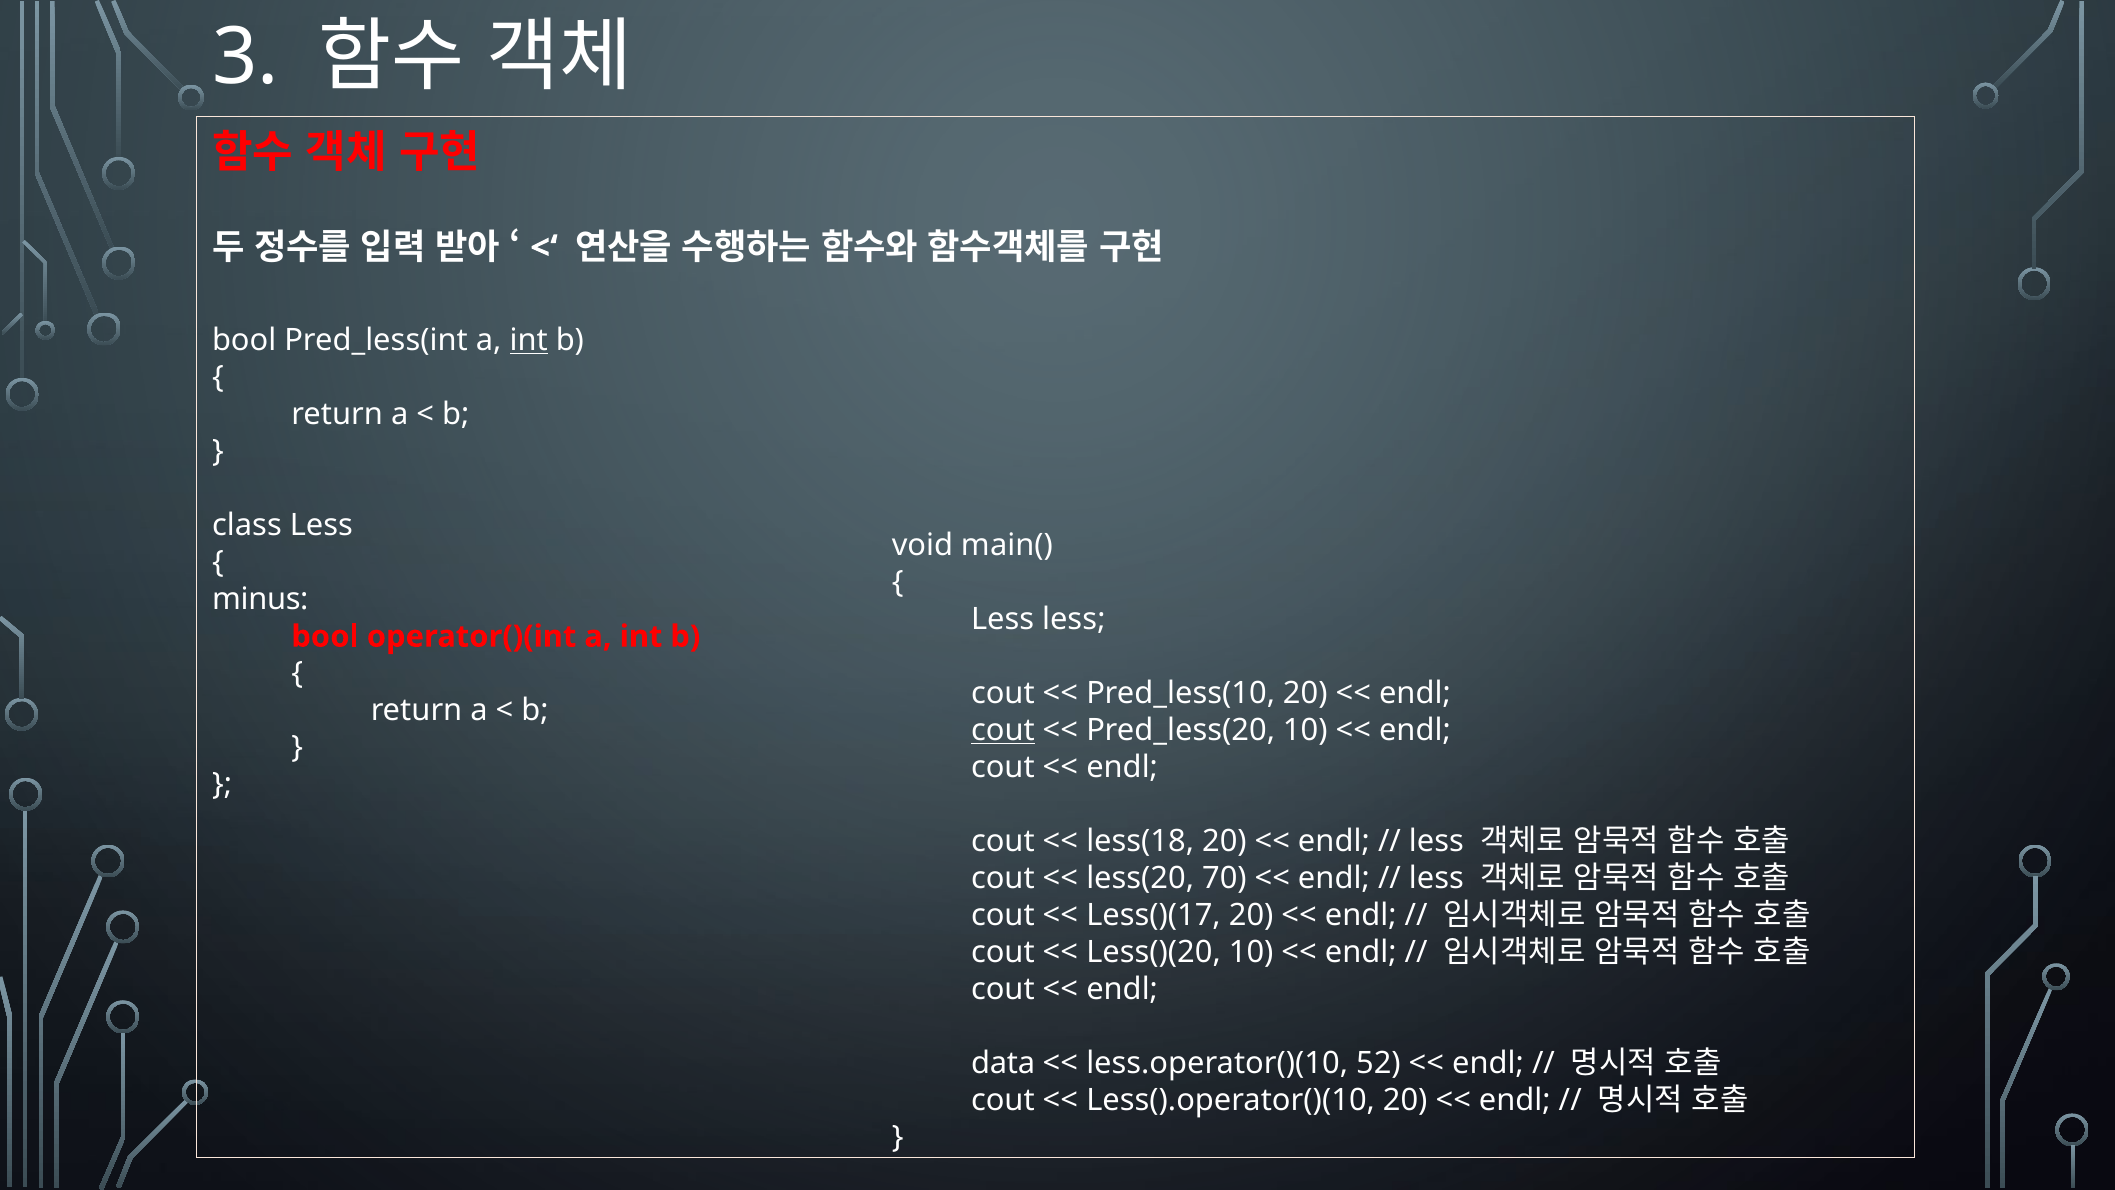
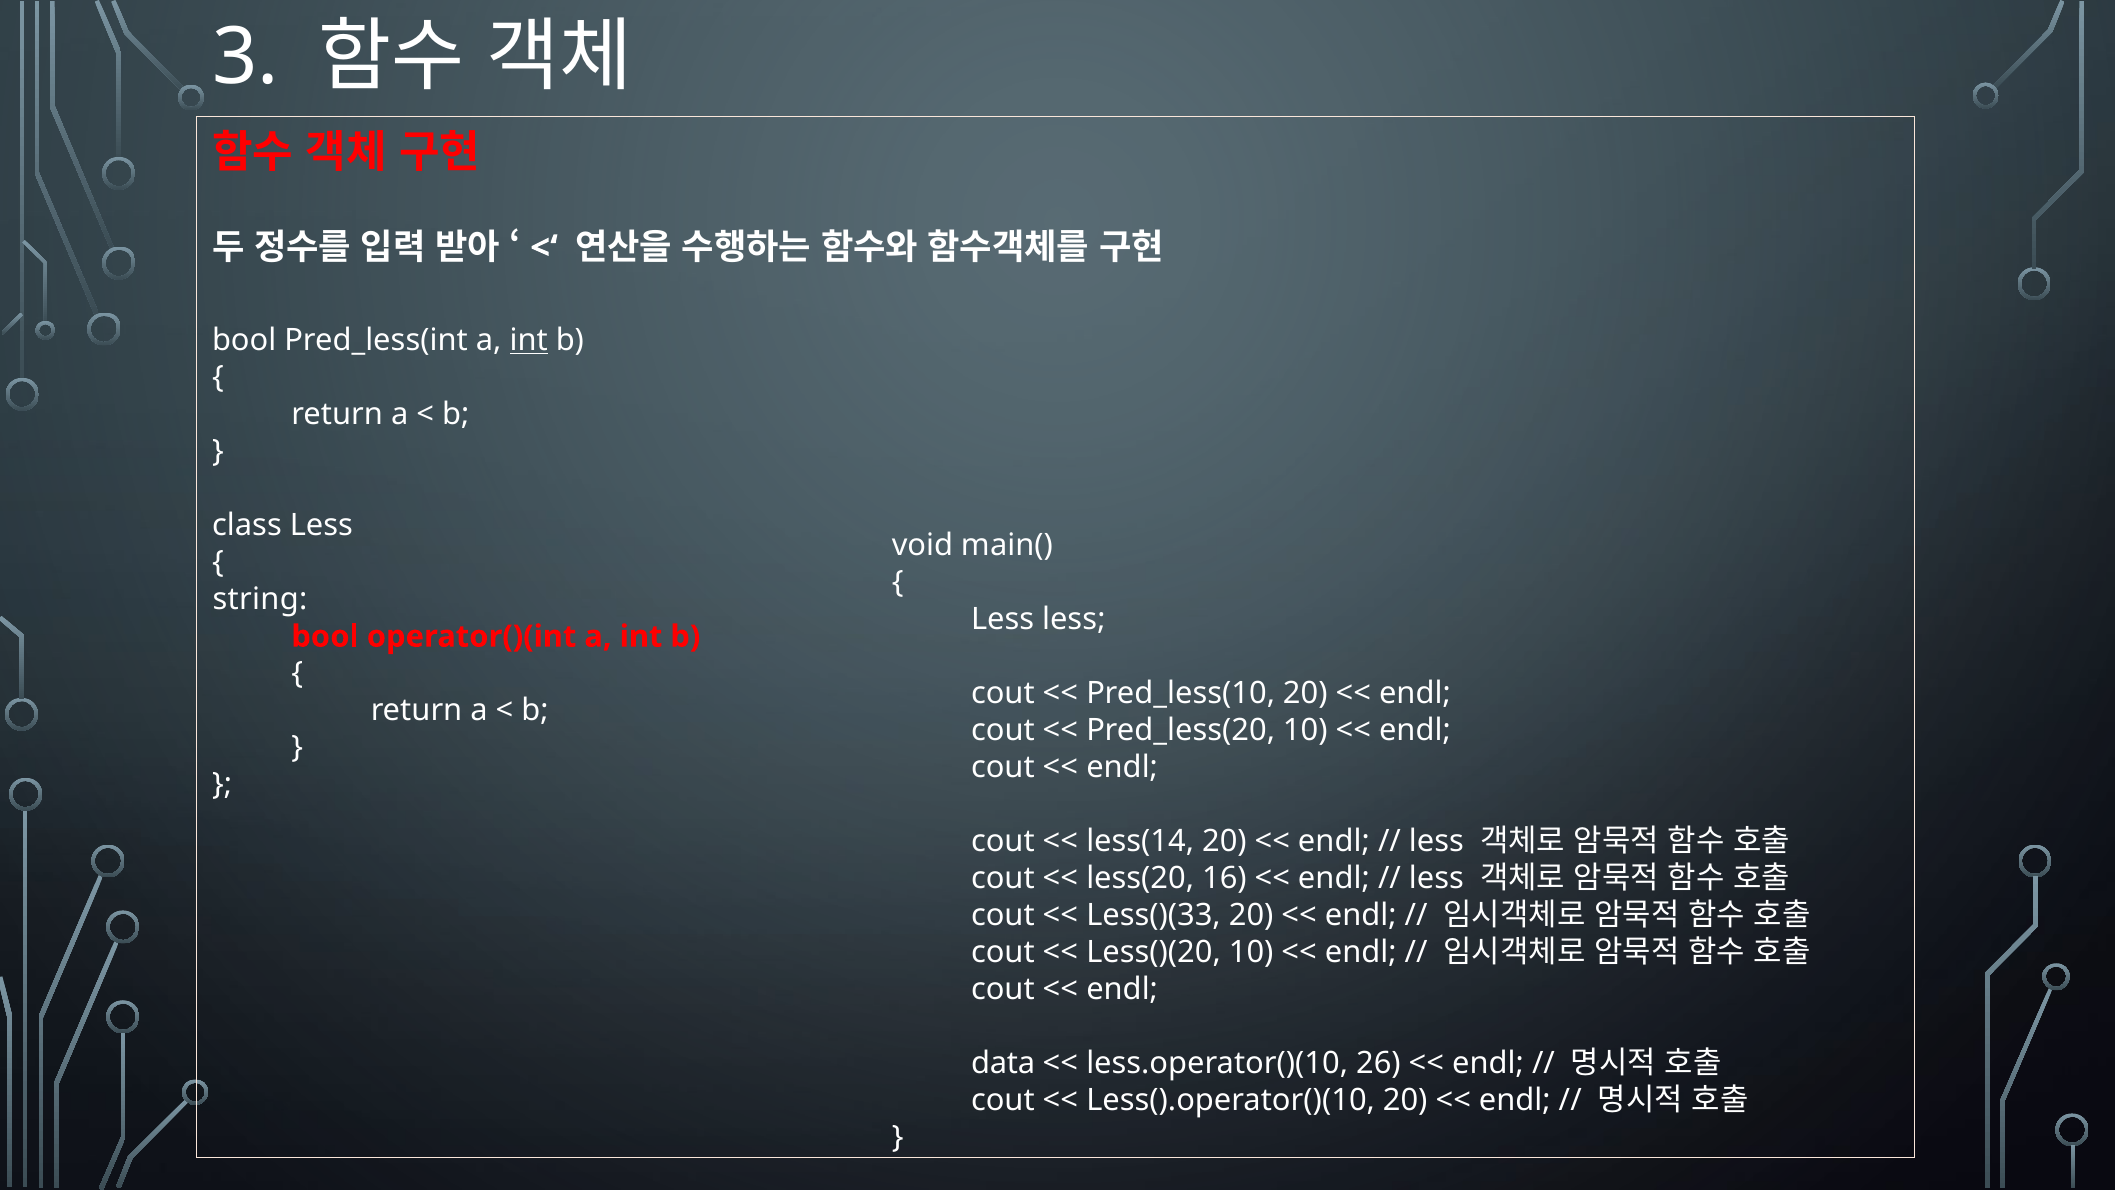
minus: minus -> string
cout at (1003, 730) underline: present -> none
less(18: less(18 -> less(14
70: 70 -> 16
Less()(17: Less()(17 -> Less()(33
52: 52 -> 26
